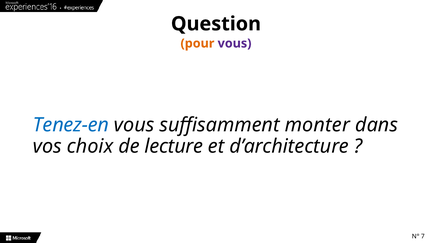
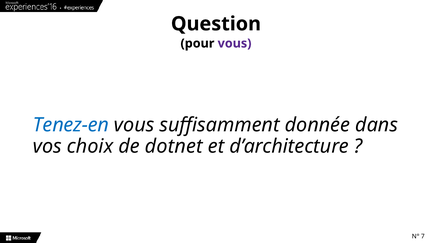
pour colour: orange -> black
monter: monter -> donnée
lecture: lecture -> dotnet
